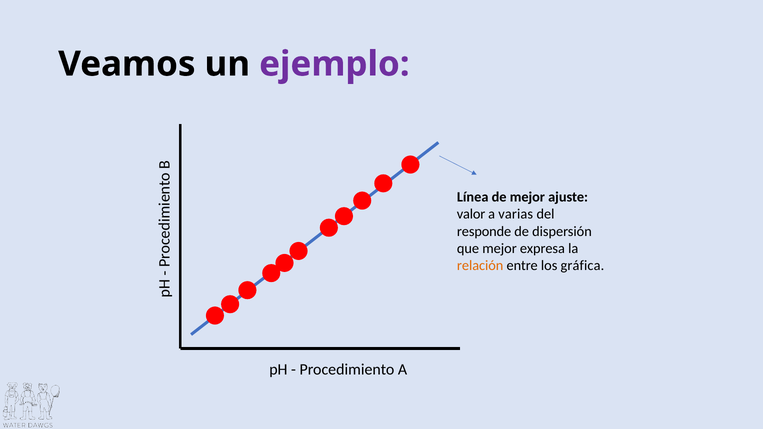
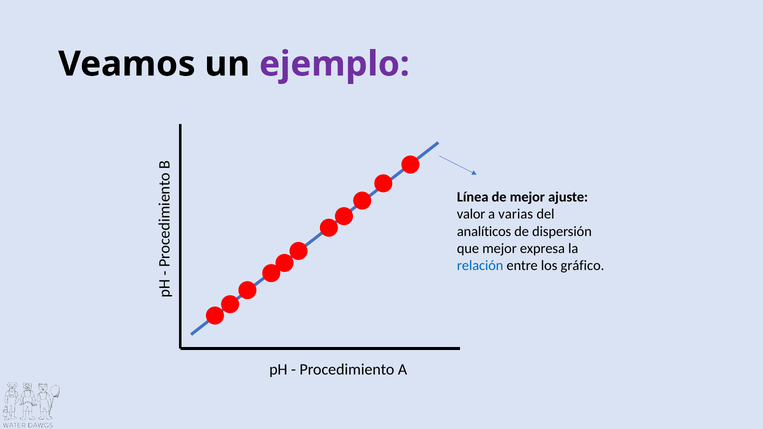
responde: responde -> analíticos
relación colour: orange -> blue
gráfica: gráfica -> gráfico
